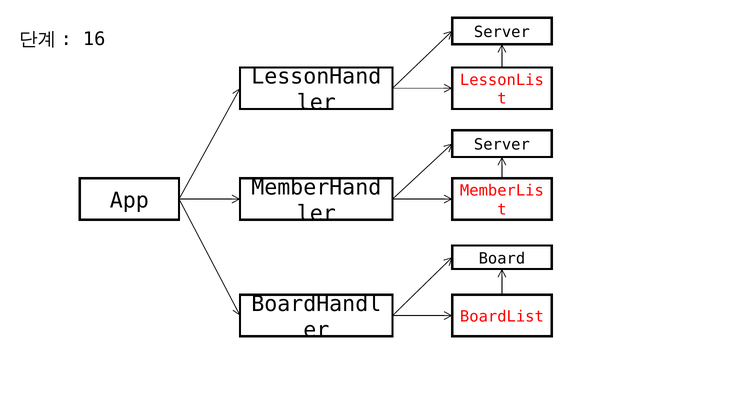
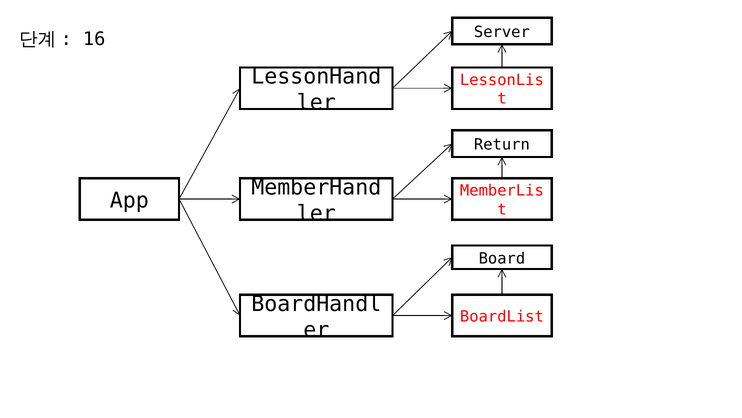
Server at (502, 145): Server -> Return
